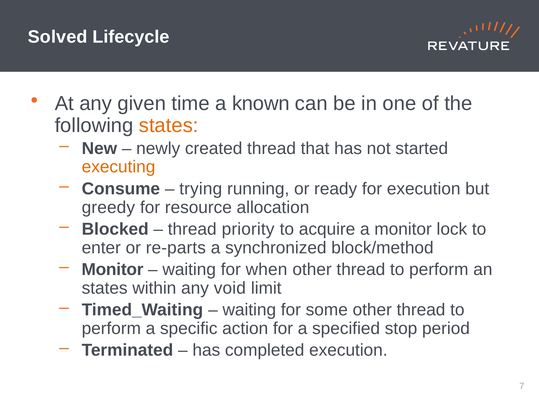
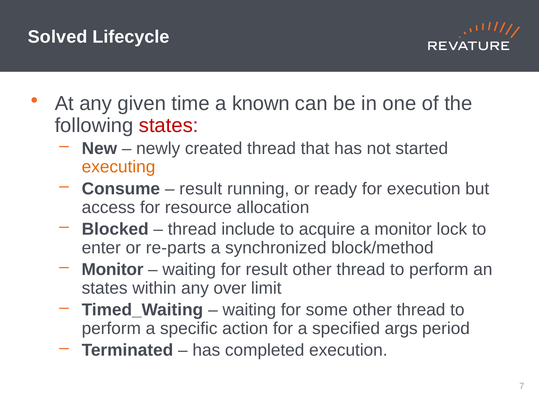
states at (169, 125) colour: orange -> red
trying at (201, 189): trying -> result
greedy: greedy -> access
priority: priority -> include
for when: when -> result
void: void -> over
stop: stop -> args
